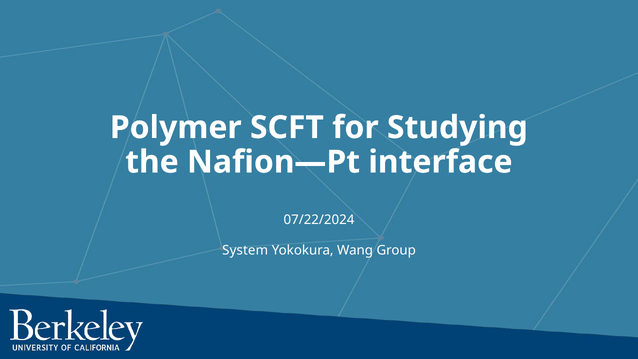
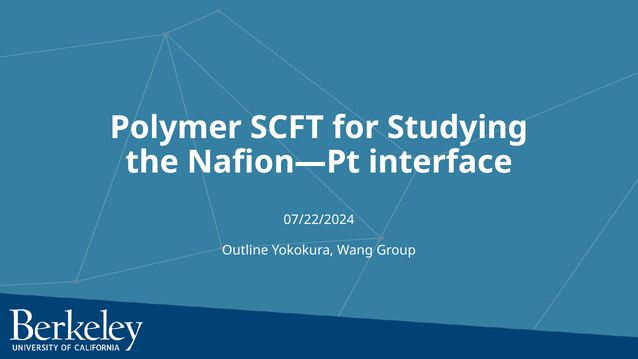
System: System -> Outline
